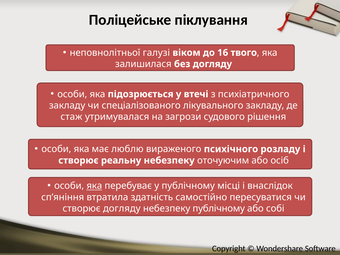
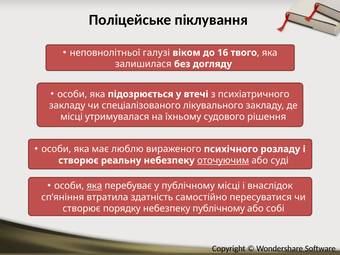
стаж at (71, 117): стаж -> місці
загрози: загрози -> їхньому
оточуючим underline: none -> present
осіб: осіб -> суді
створює догляду: догляду -> порядку
